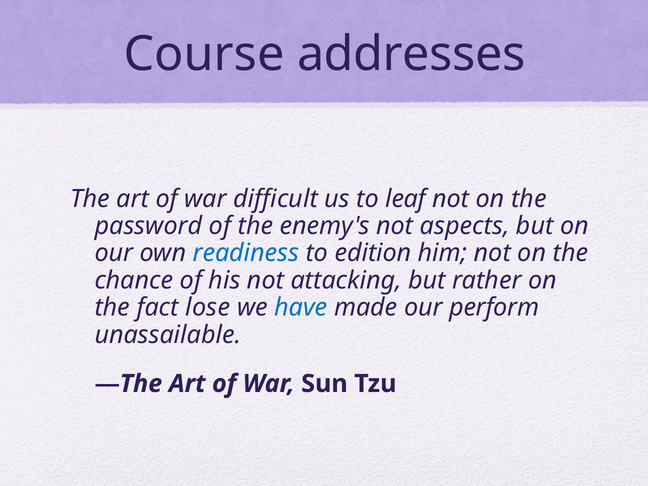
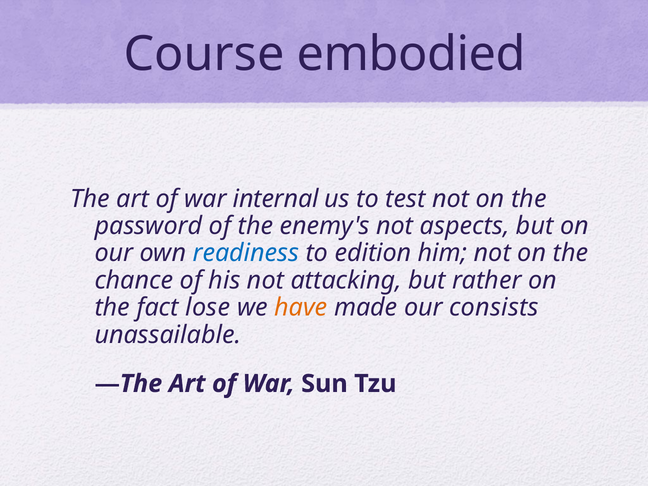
addresses: addresses -> embodied
difficult: difficult -> internal
leaf: leaf -> test
have colour: blue -> orange
perform: perform -> consists
